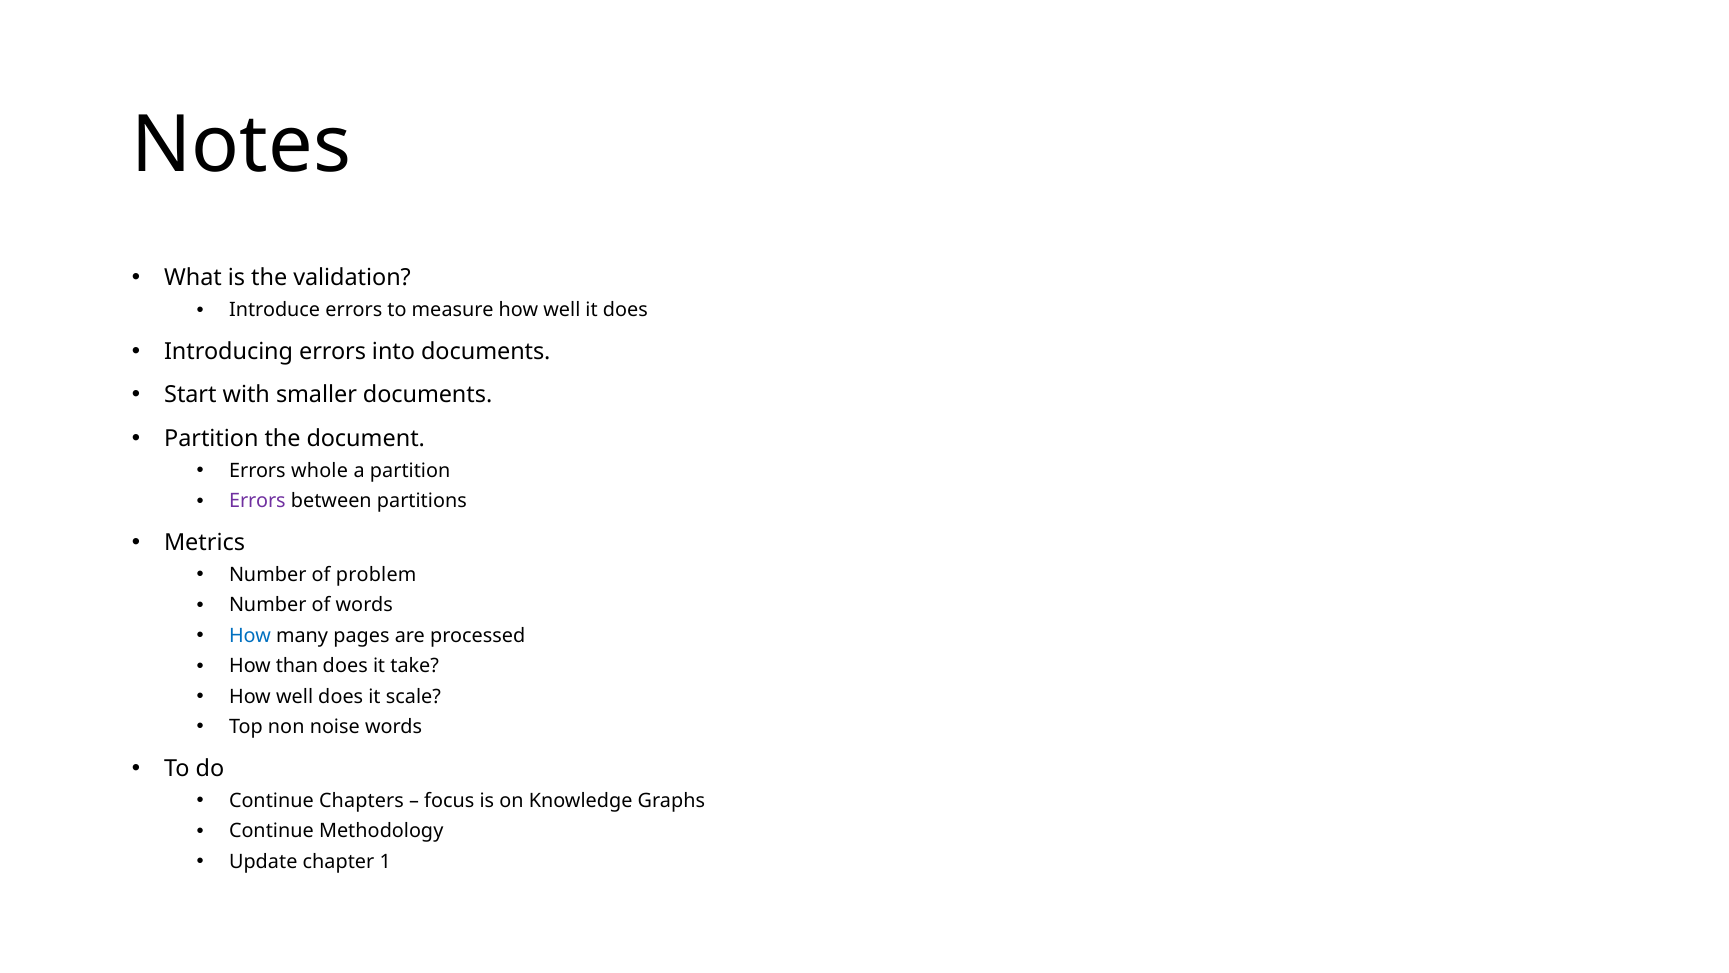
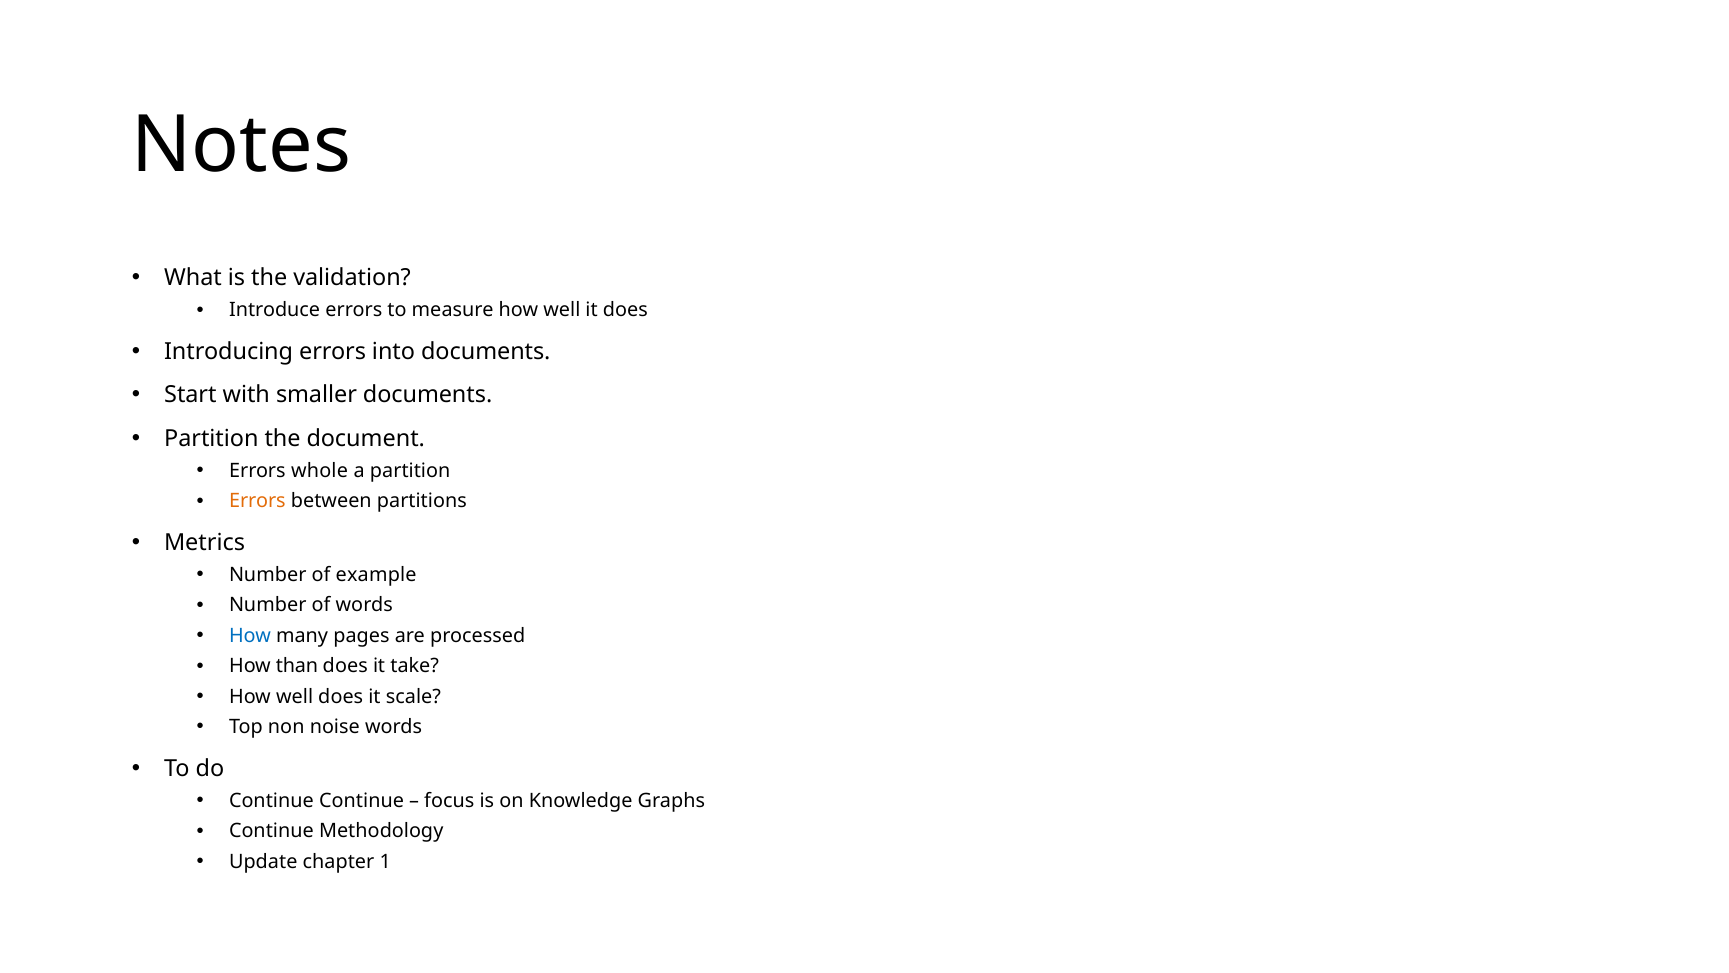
Errors at (257, 501) colour: purple -> orange
problem: problem -> example
Continue Chapters: Chapters -> Continue
